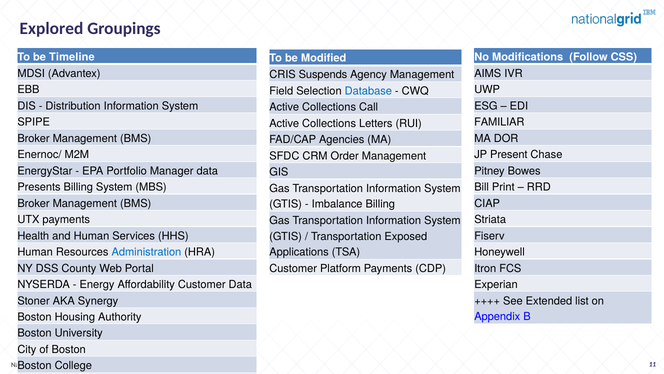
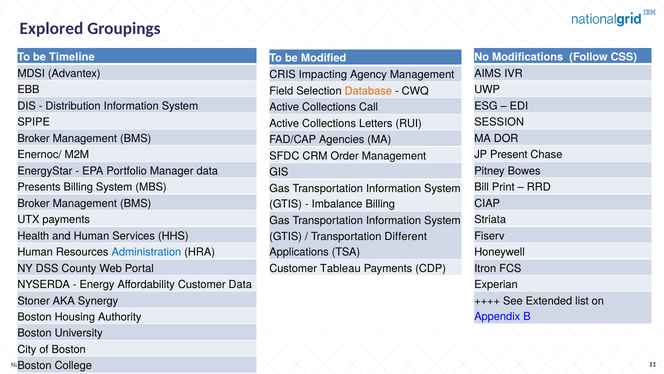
Suspends: Suspends -> Impacting
Database colour: blue -> orange
FAMILIAR: FAMILIAR -> SESSION
Exposed: Exposed -> Different
Platform: Platform -> Tableau
